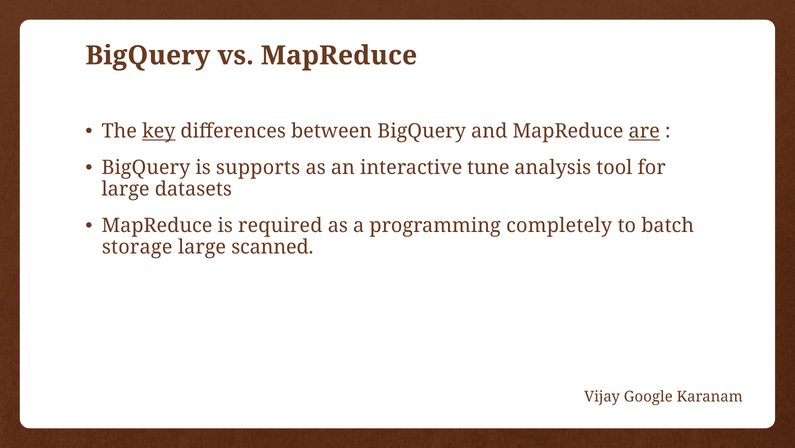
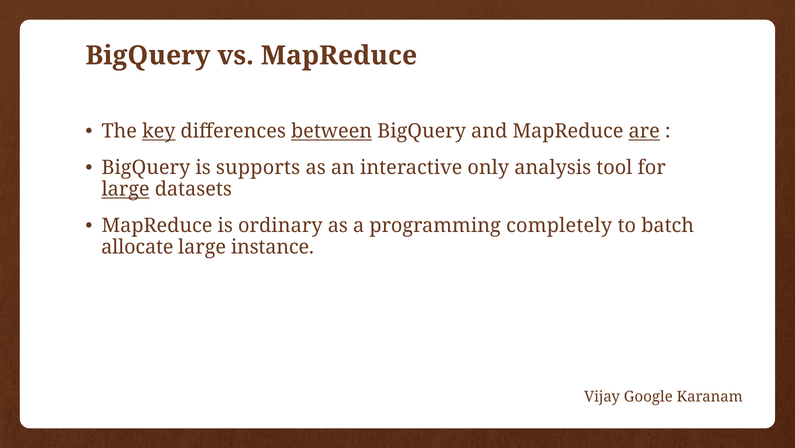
between underline: none -> present
tune: tune -> only
large at (126, 189) underline: none -> present
required: required -> ordinary
storage: storage -> allocate
scanned: scanned -> instance
